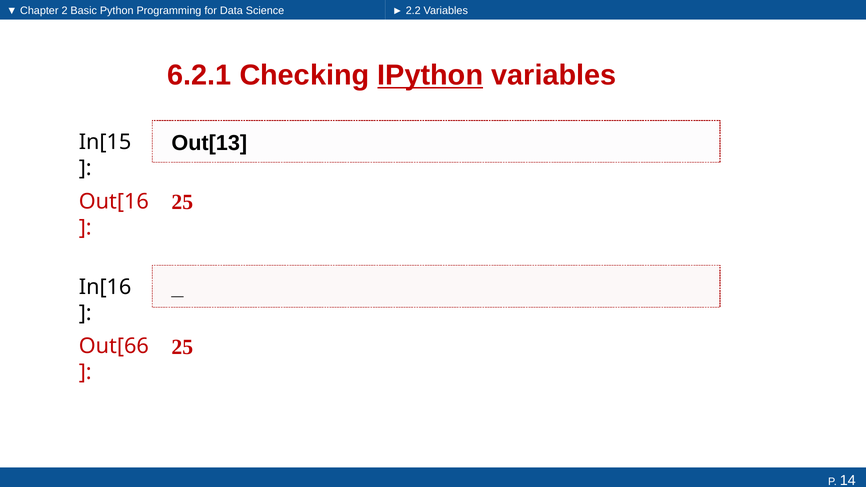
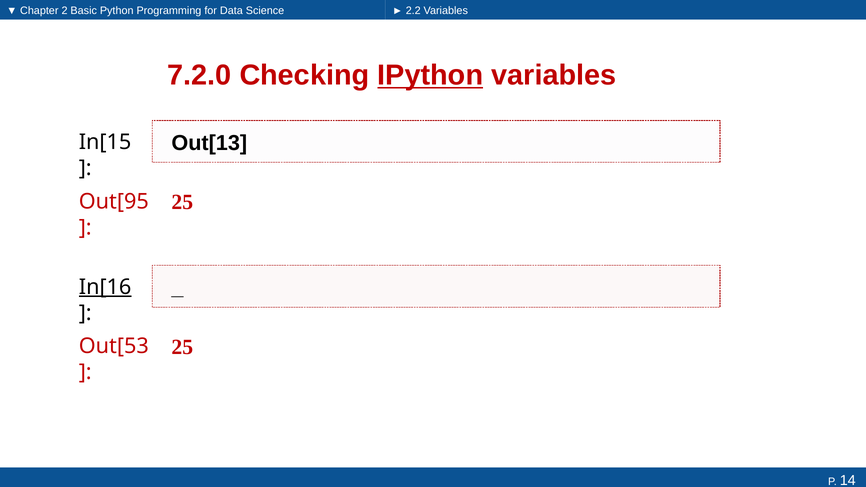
6.2.1: 6.2.1 -> 7.2.0
Out[16: Out[16 -> Out[95
In[16 underline: none -> present
Out[66: Out[66 -> Out[53
